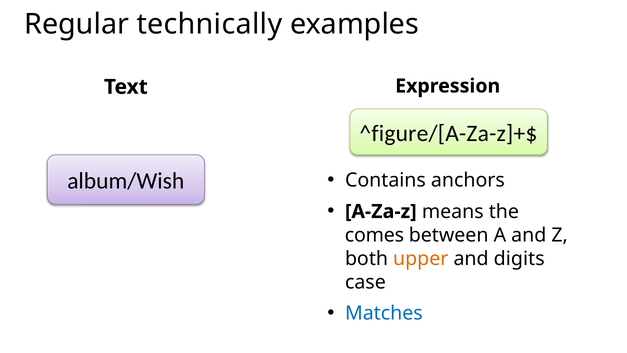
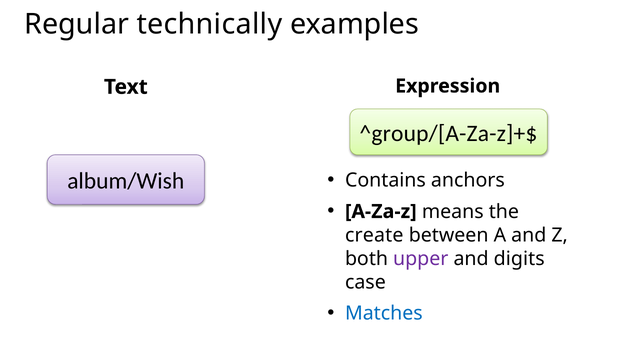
^figure/[A-Za-z]+$: ^figure/[A-Za-z]+$ -> ^group/[A-Za-z]+$
comes: comes -> create
upper colour: orange -> purple
